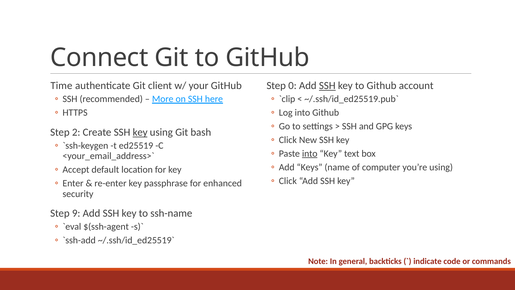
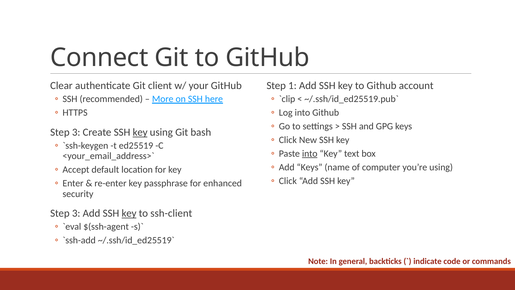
Time: Time -> Clear
0: 0 -> 1
SSH at (327, 86) underline: present -> none
2 at (76, 132): 2 -> 3
9 at (76, 213): 9 -> 3
key at (129, 213) underline: none -> present
ssh-name: ssh-name -> ssh-client
